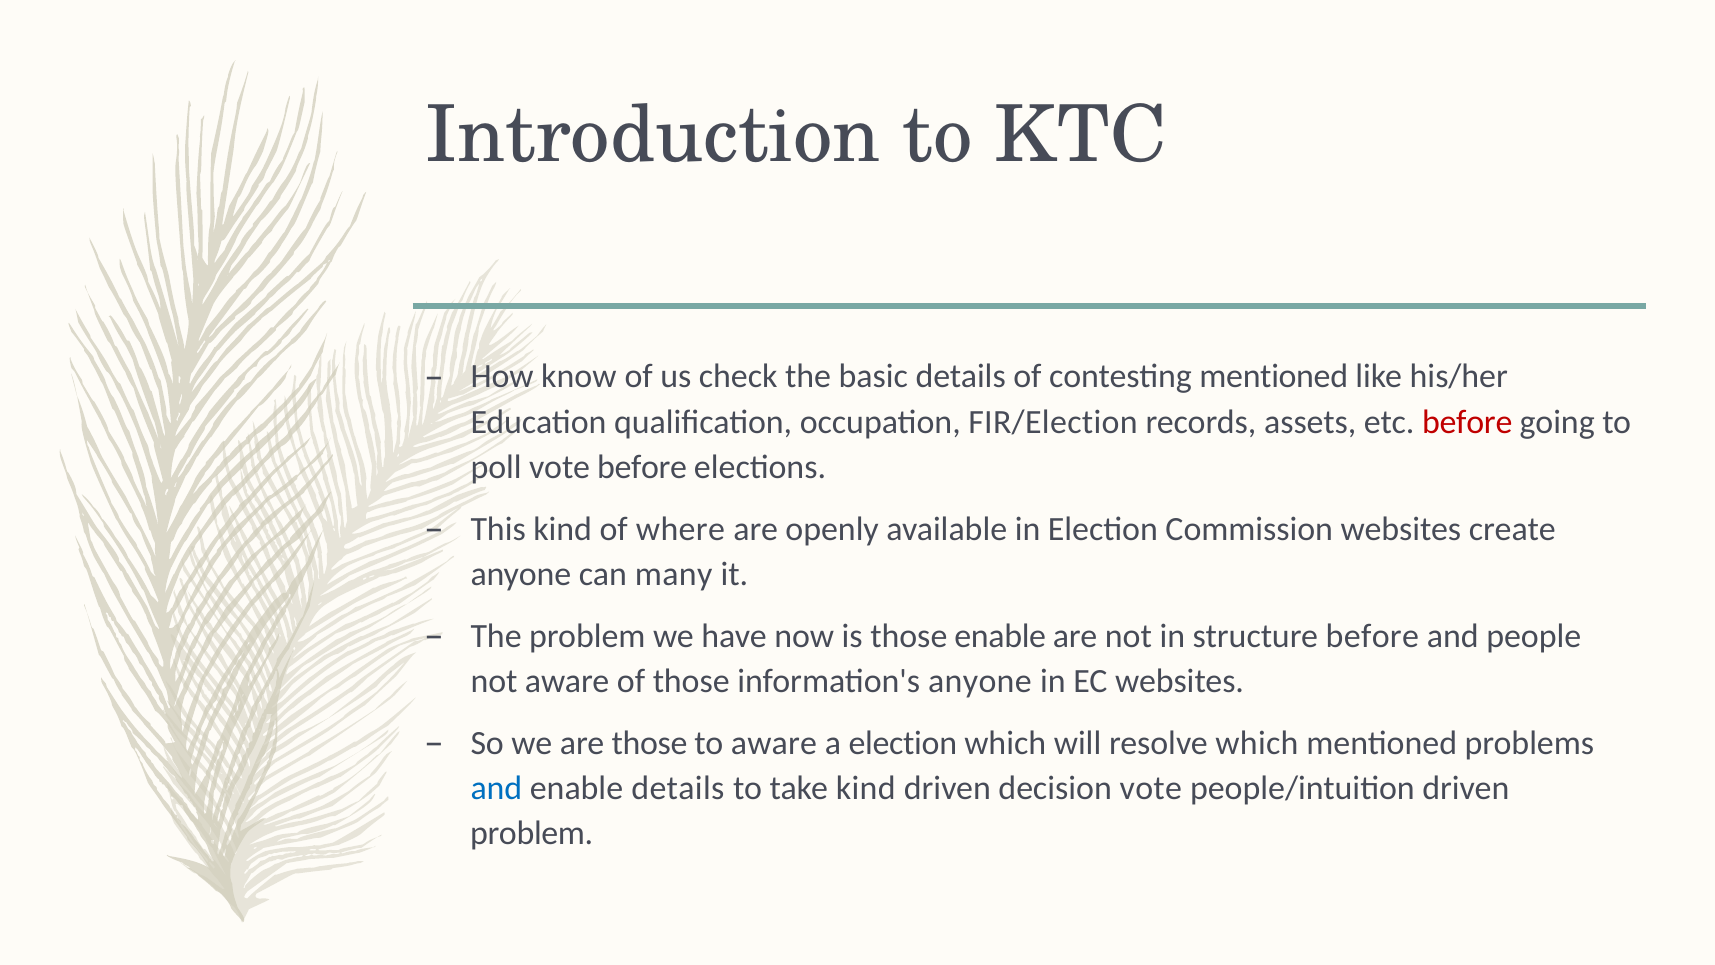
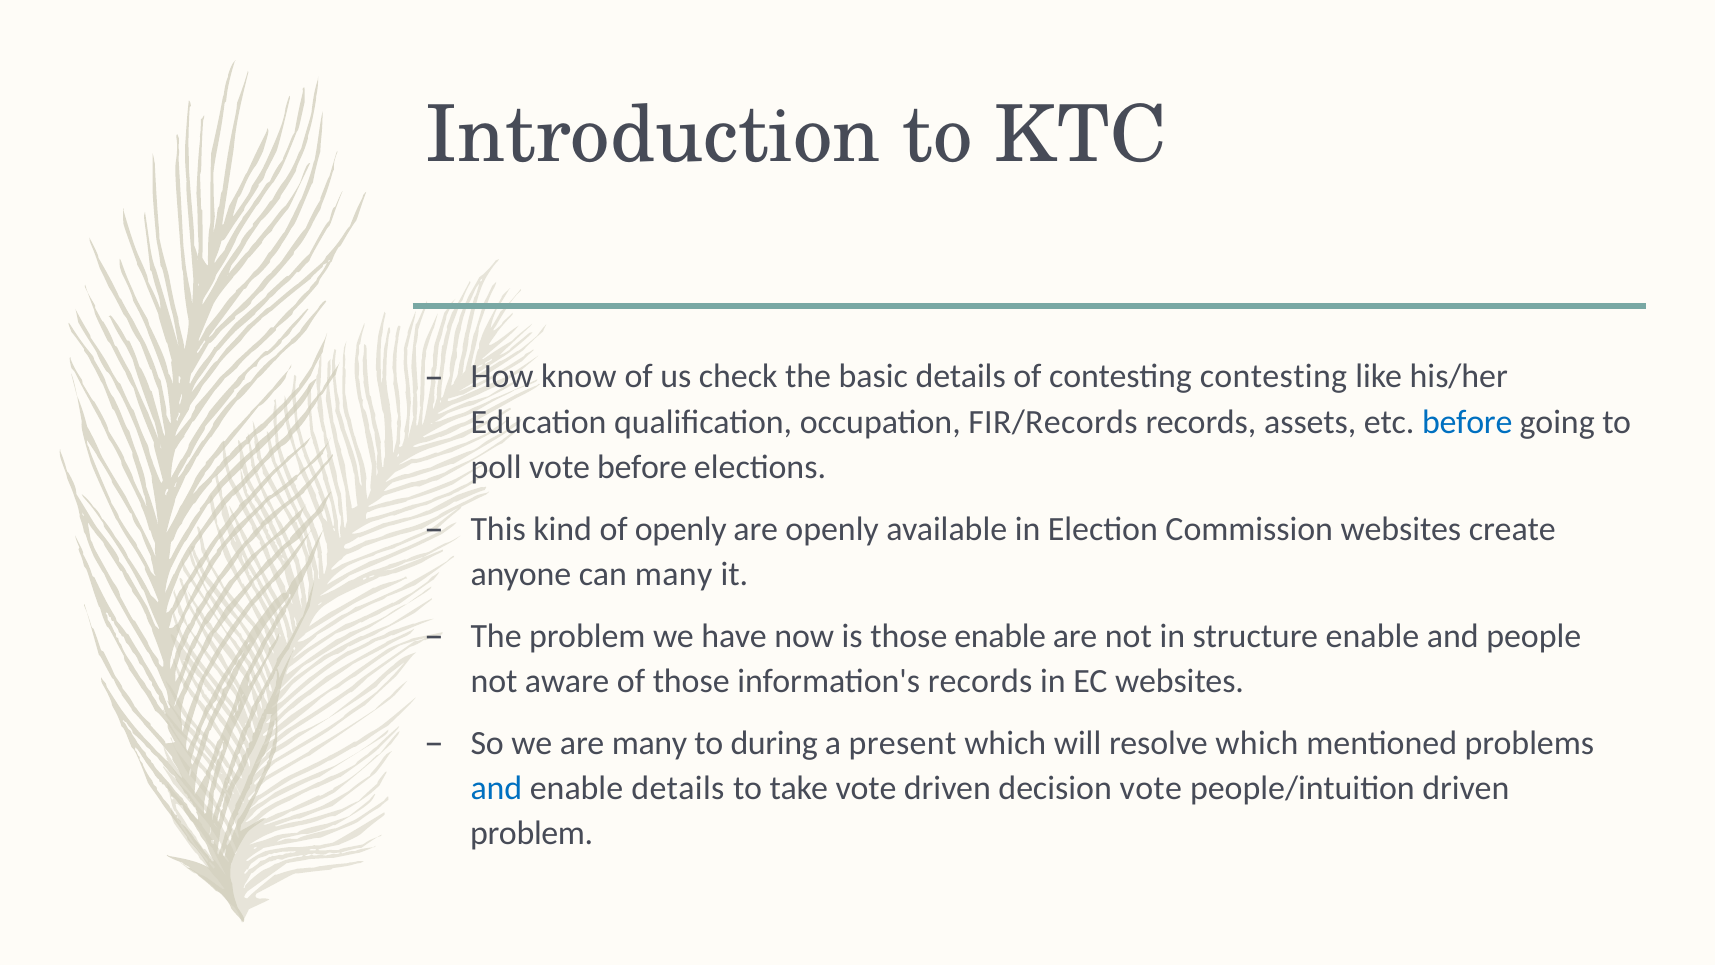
contesting mentioned: mentioned -> contesting
FIR/Election: FIR/Election -> FIR/Records
before at (1467, 422) colour: red -> blue
of where: where -> openly
structure before: before -> enable
information's anyone: anyone -> records
are those: those -> many
to aware: aware -> during
a election: election -> present
take kind: kind -> vote
